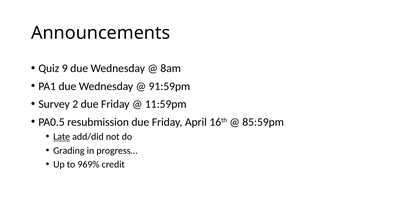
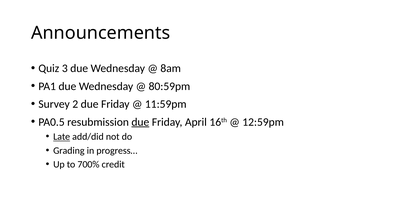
9: 9 -> 3
91:59pm: 91:59pm -> 80:59pm
due at (140, 122) underline: none -> present
85:59pm: 85:59pm -> 12:59pm
969%: 969% -> 700%
